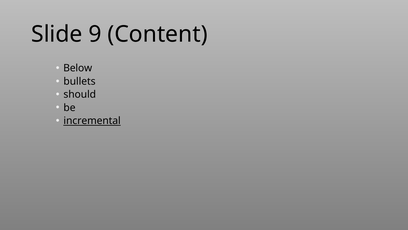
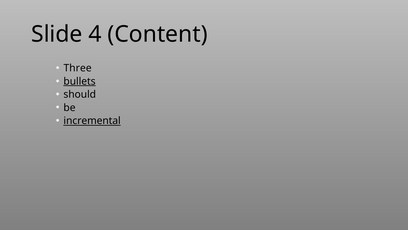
9: 9 -> 4
Below: Below -> Three
bullets underline: none -> present
